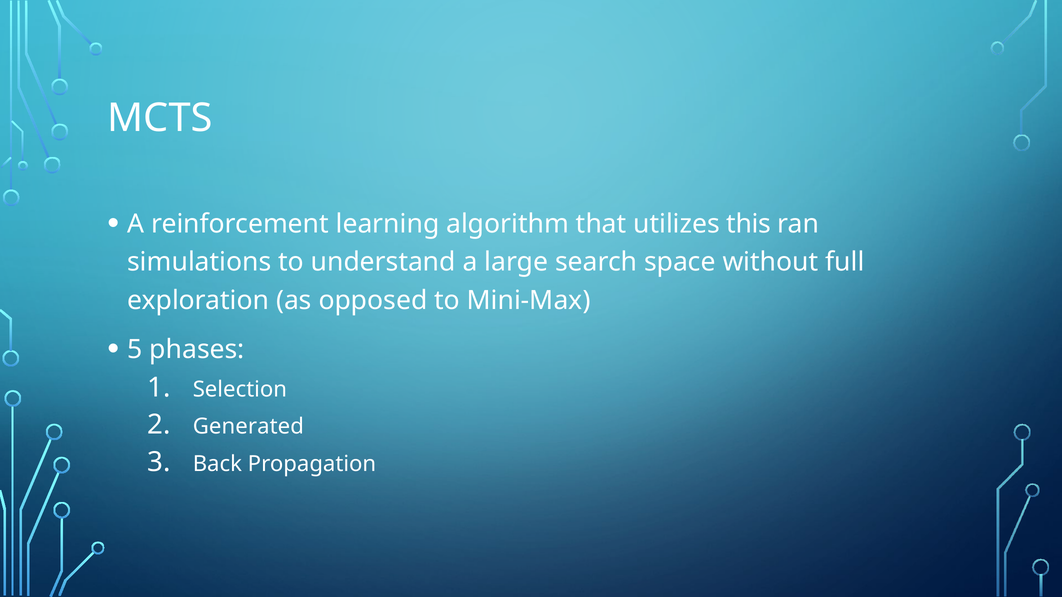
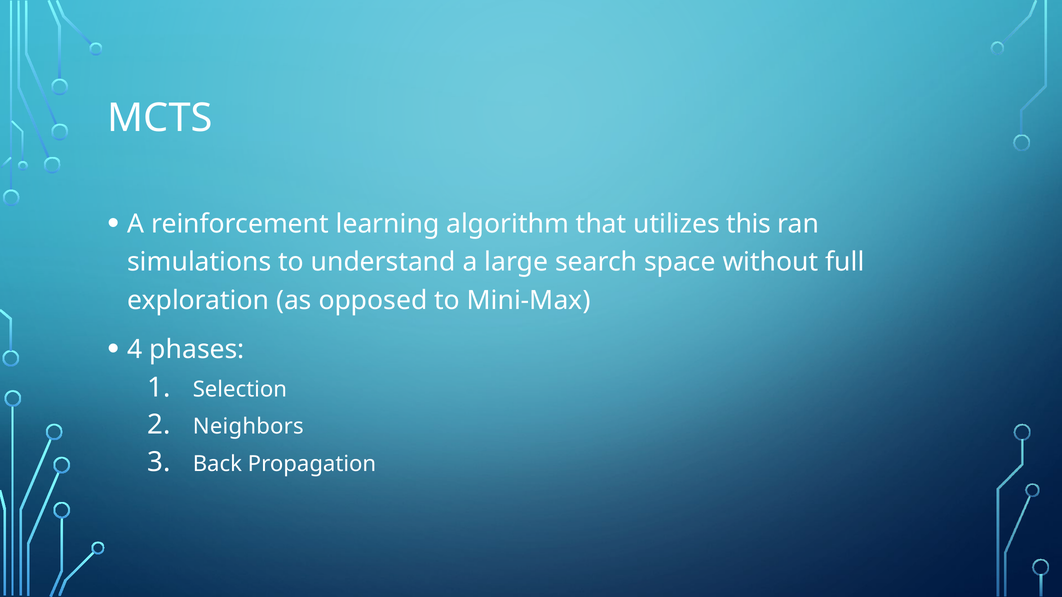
5: 5 -> 4
Generated: Generated -> Neighbors
